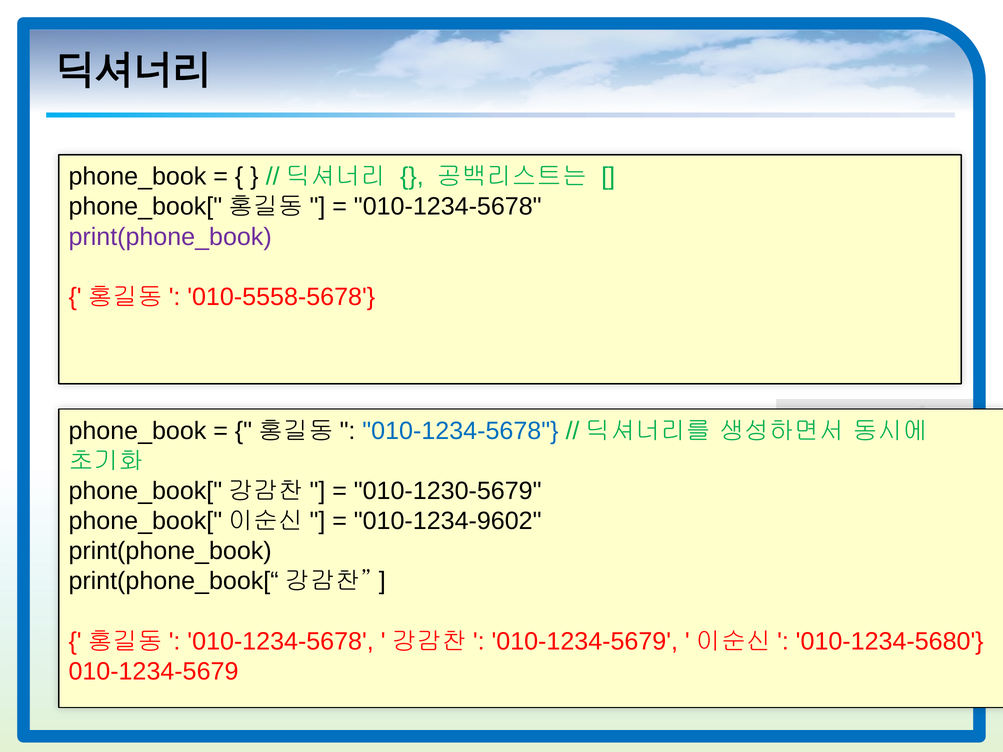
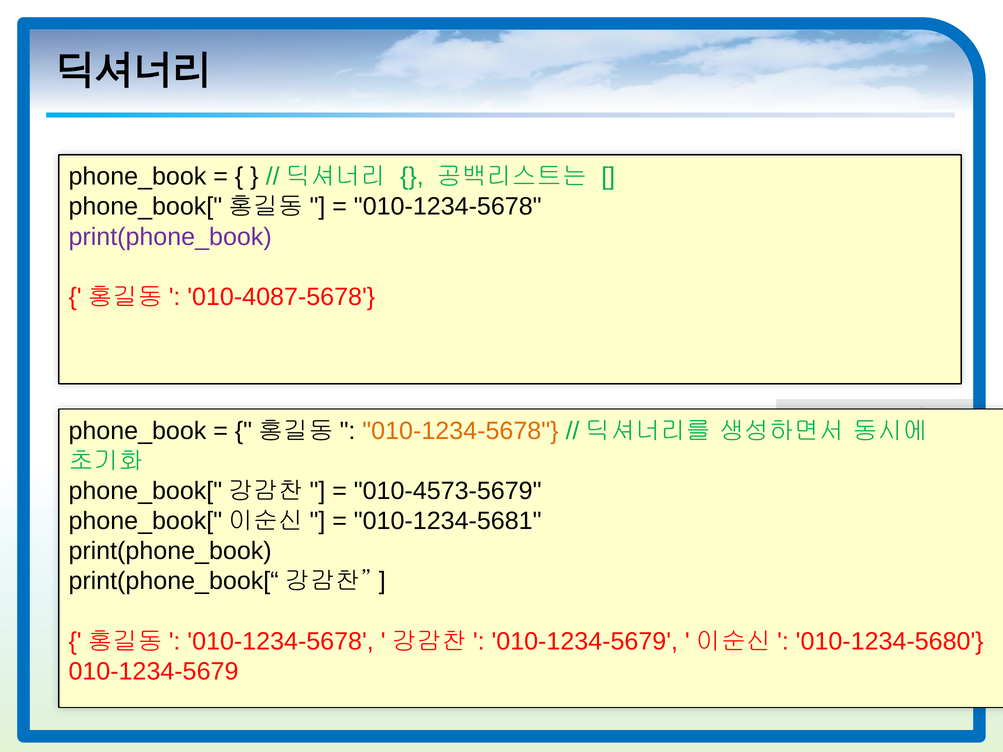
010-5558-5678: 010-5558-5678 -> 010-4087-5678
010-1234-5678 at (460, 431) colour: blue -> orange
010-1230-5679: 010-1230-5679 -> 010-4573-5679
010-1234-9602: 010-1234-9602 -> 010-1234-5681
